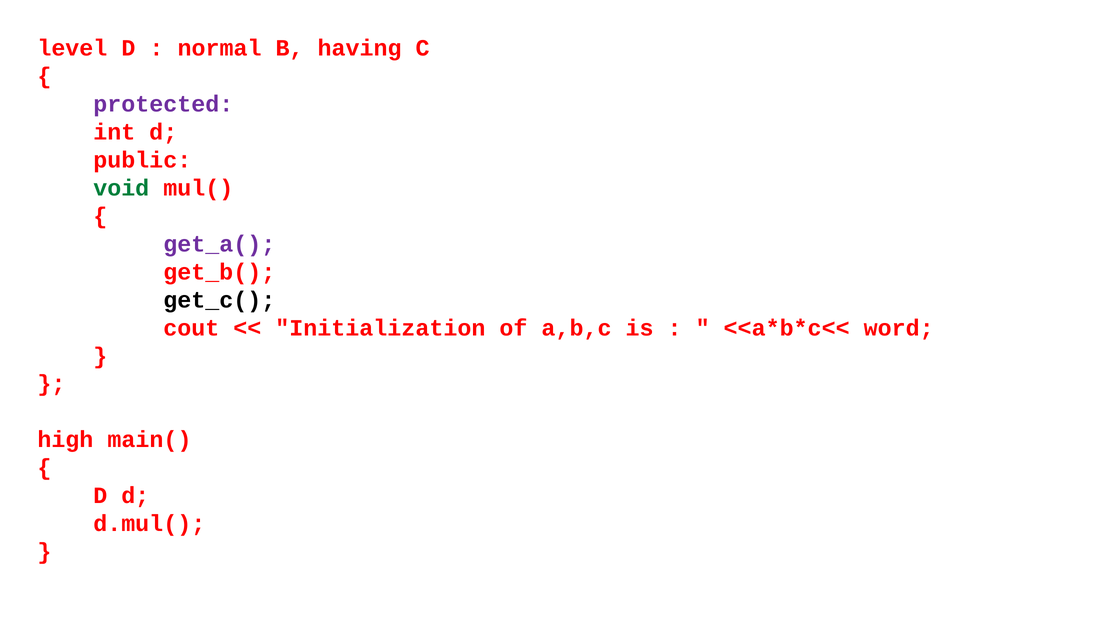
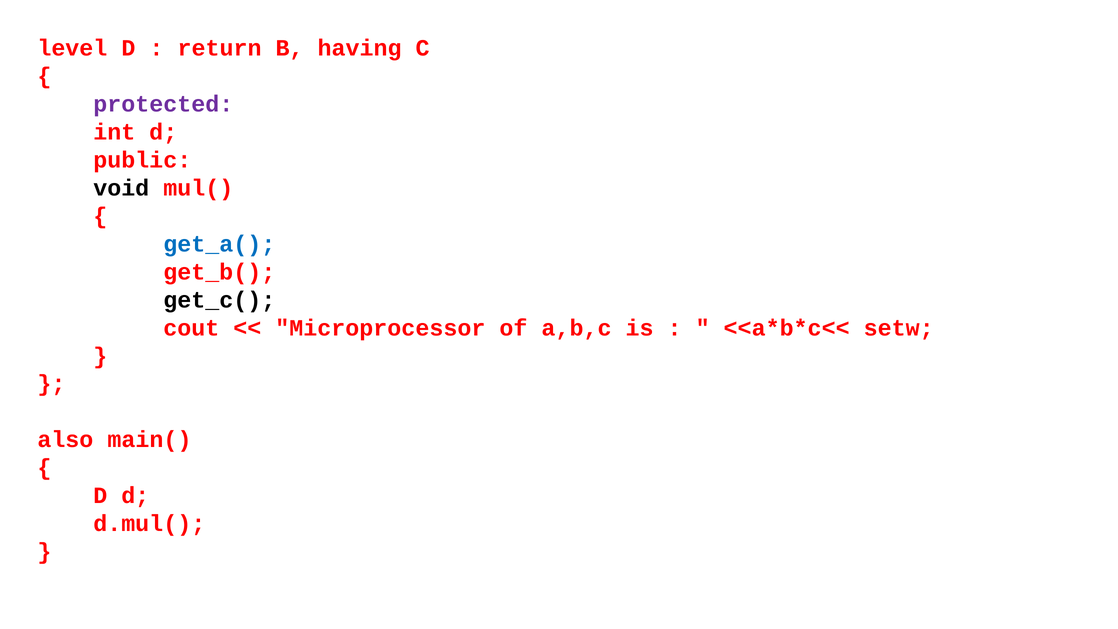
normal: normal -> return
void colour: green -> black
get_a( colour: purple -> blue
Initialization: Initialization -> Microprocessor
word: word -> setw
high: high -> also
